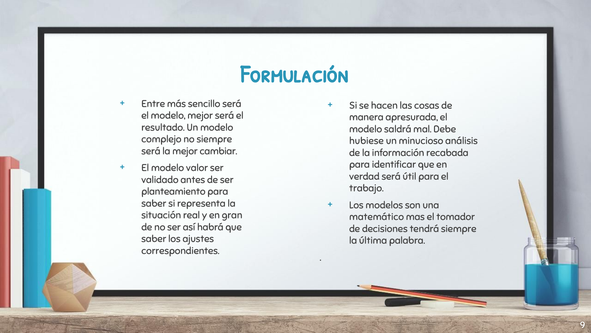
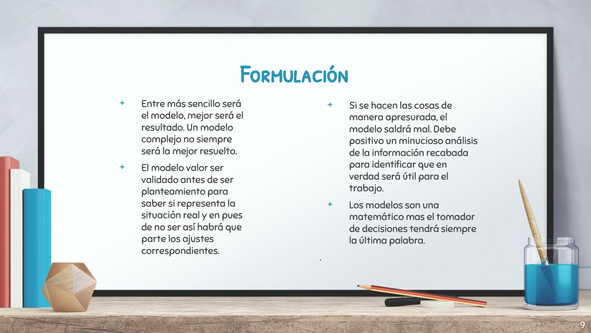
hubiese: hubiese -> positivo
cambiar: cambiar -> resuelto
gran: gran -> pues
saber at (154, 239): saber -> parte
